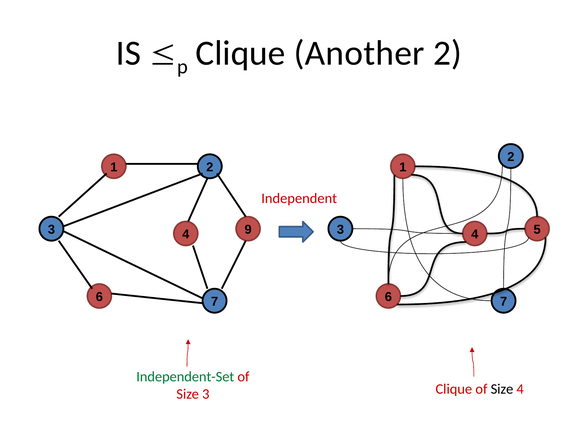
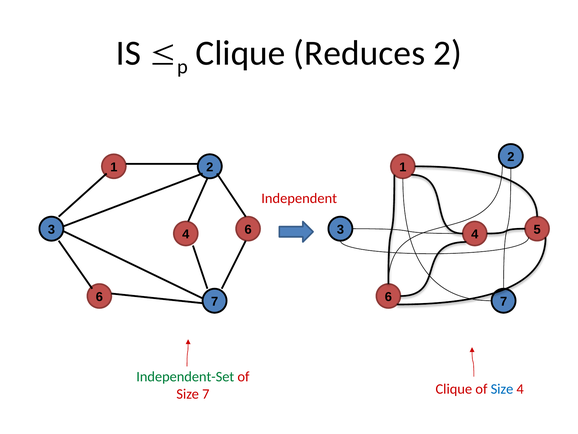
Another: Another -> Reduces
4 9: 9 -> 6
Size 3: 3 -> 7
Size at (502, 389) colour: black -> blue
